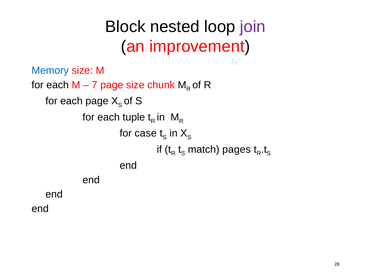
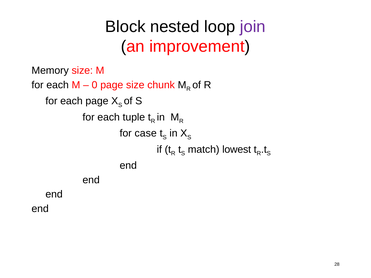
Memory colour: blue -> black
7: 7 -> 0
pages: pages -> lowest
